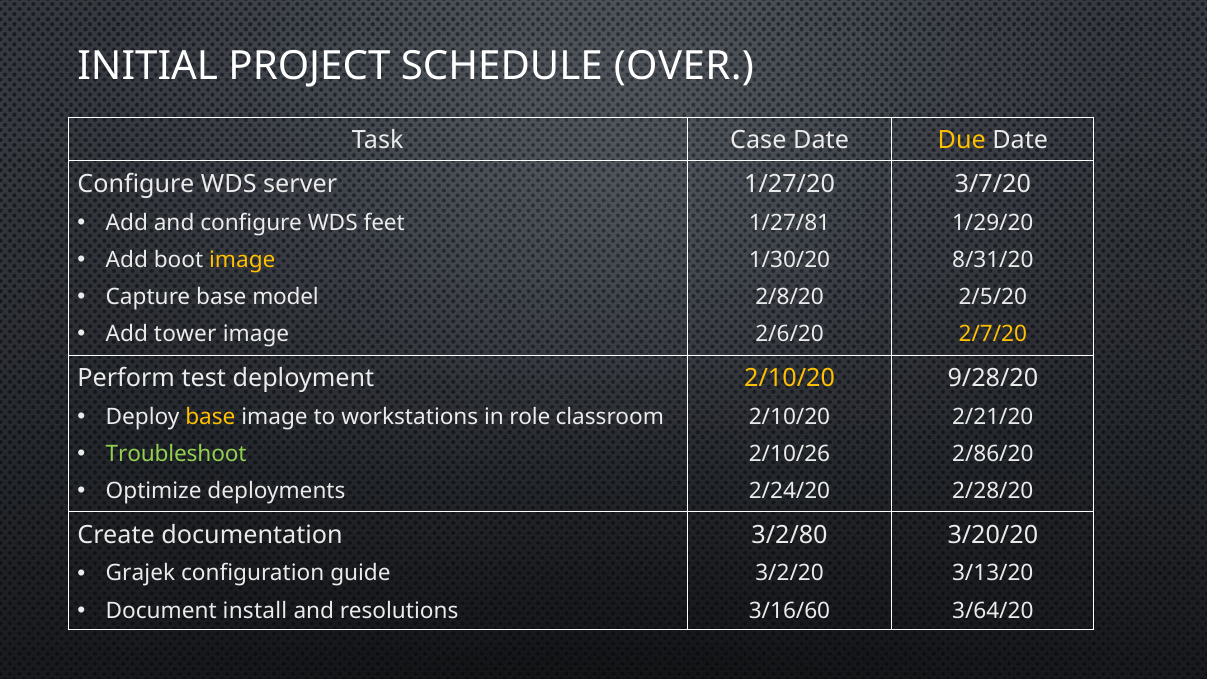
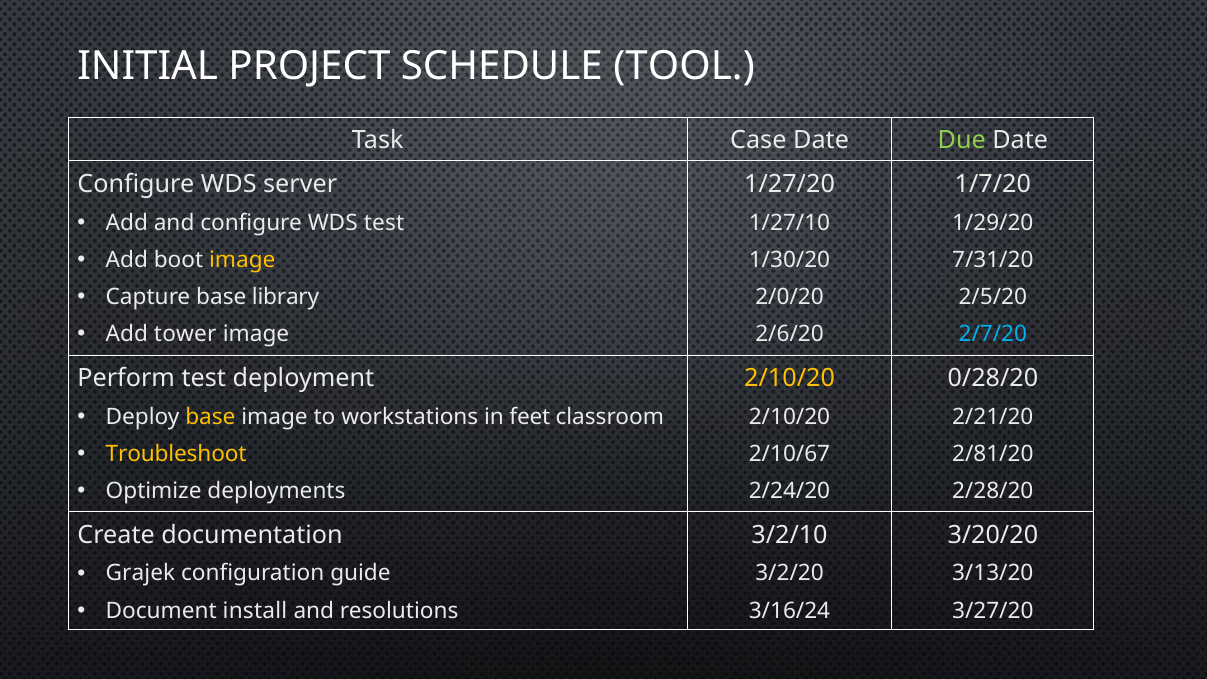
OVER: OVER -> TOOL
Due colour: yellow -> light green
3/7/20: 3/7/20 -> 1/7/20
WDS feet: feet -> test
1/27/81: 1/27/81 -> 1/27/10
8/31/20: 8/31/20 -> 7/31/20
model: model -> library
2/8/20: 2/8/20 -> 2/0/20
2/7/20 colour: yellow -> light blue
9/28/20: 9/28/20 -> 0/28/20
role: role -> feet
Troubleshoot colour: light green -> yellow
2/10/26: 2/10/26 -> 2/10/67
2/86/20: 2/86/20 -> 2/81/20
3/2/80: 3/2/80 -> 3/2/10
3/16/60: 3/16/60 -> 3/16/24
3/64/20: 3/64/20 -> 3/27/20
